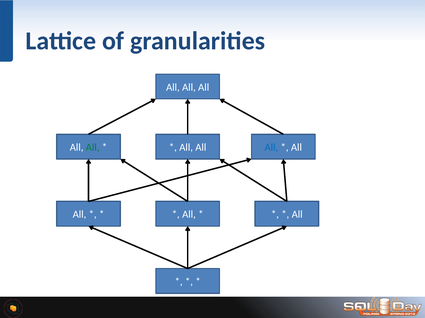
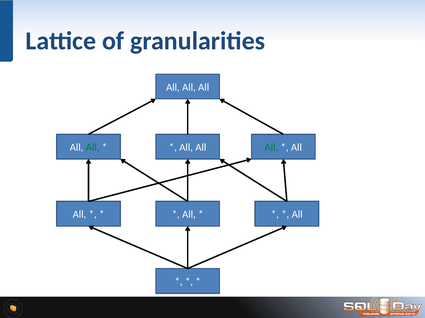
All at (271, 148) colour: blue -> green
